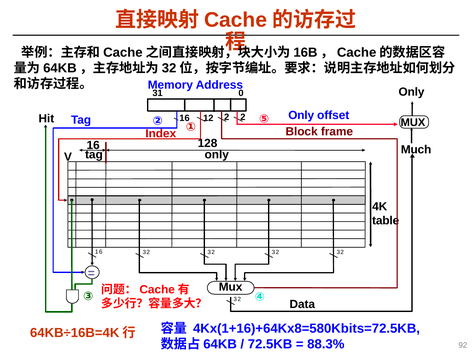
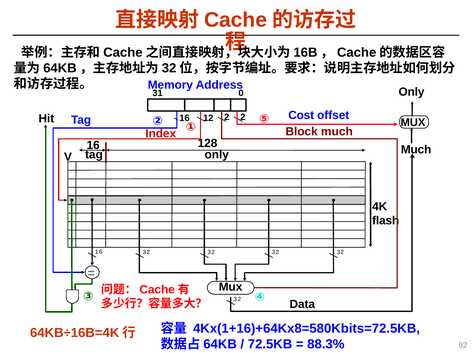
12 Only: Only -> Cost
Block frame: frame -> much
table: table -> flash
